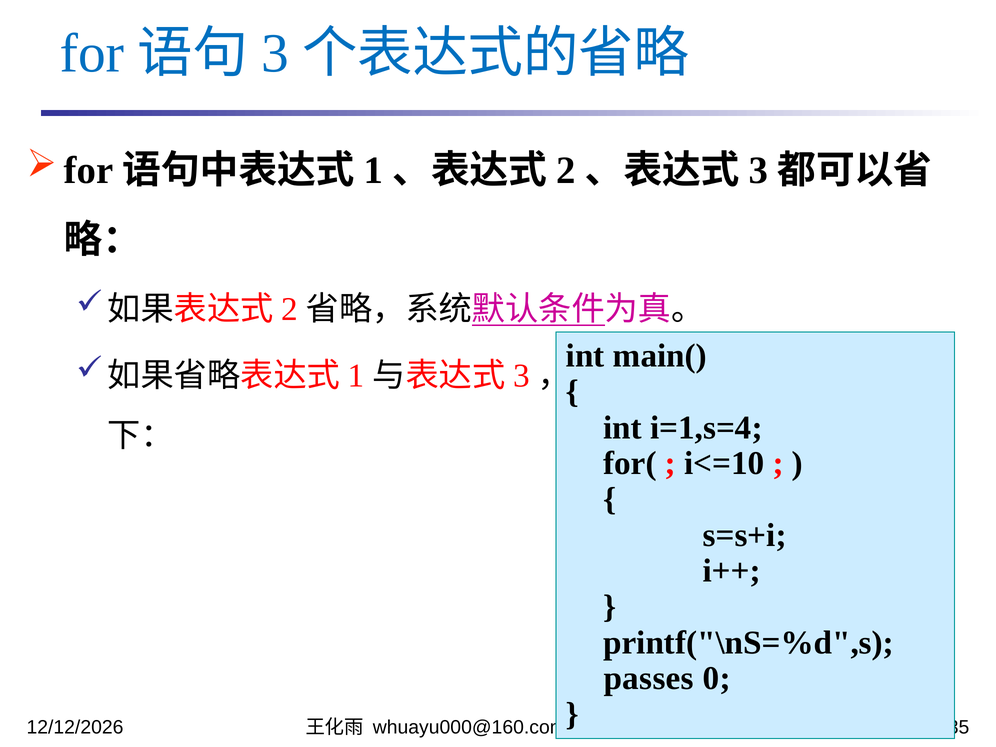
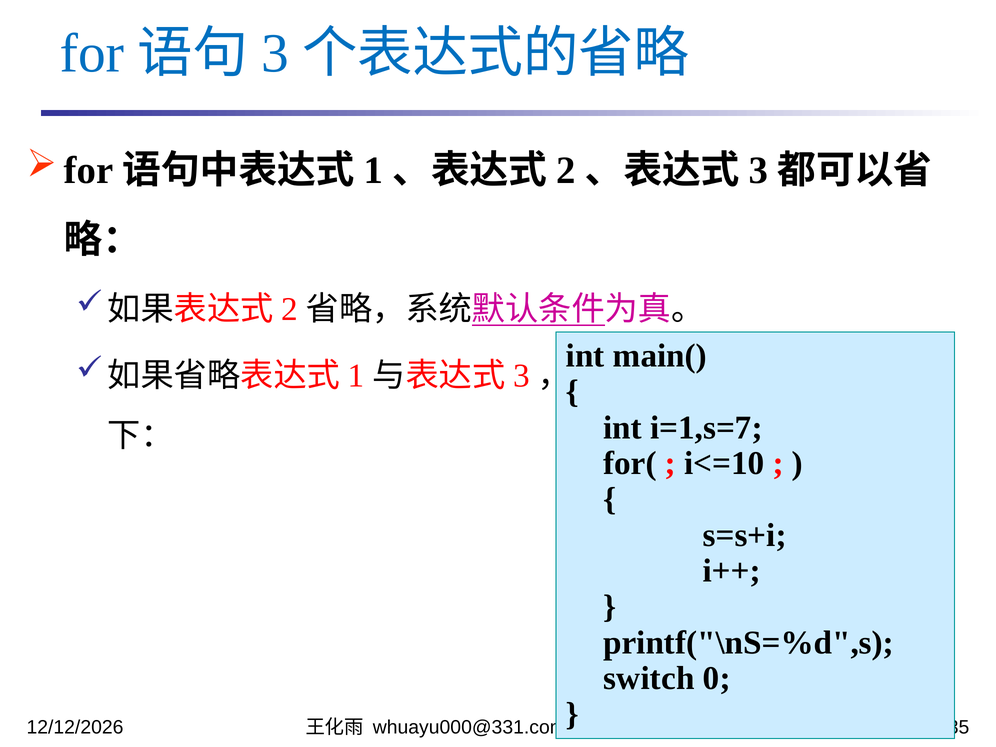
i=1,s=4: i=1,s=4 -> i=1,s=7
passes: passes -> switch
whuayu000@160.com: whuayu000@160.com -> whuayu000@331.com
